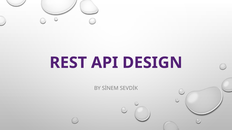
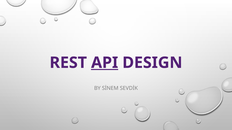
API underline: none -> present
